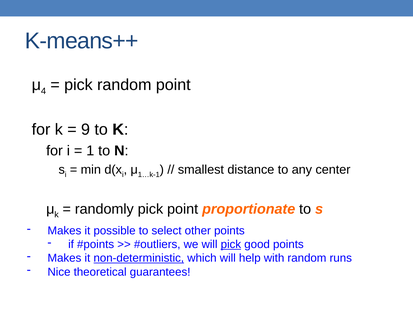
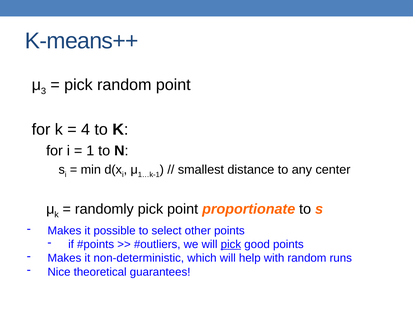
4: 4 -> 3
9: 9 -> 4
non-deterministic underline: present -> none
